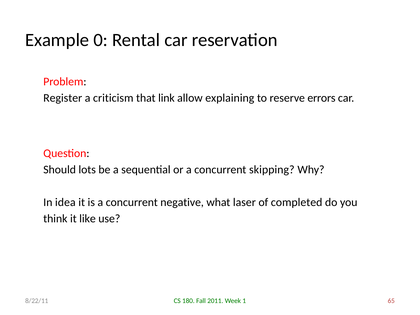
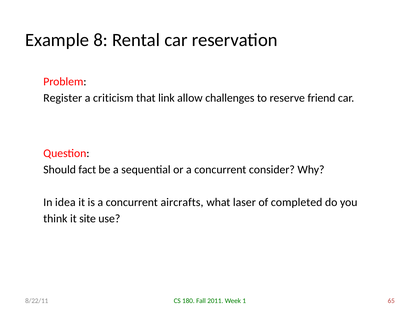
0: 0 -> 8
explaining: explaining -> challenges
errors: errors -> friend
lots: lots -> fact
skipping: skipping -> consider
negative: negative -> aircrafts
like: like -> site
